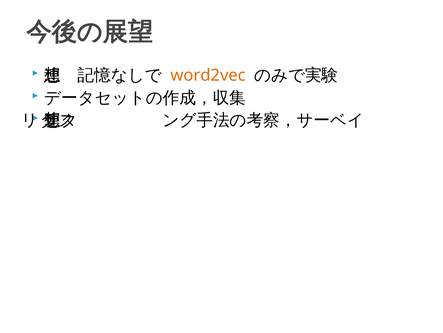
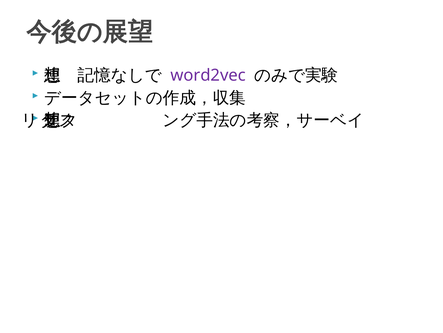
word2vec colour: orange -> purple
